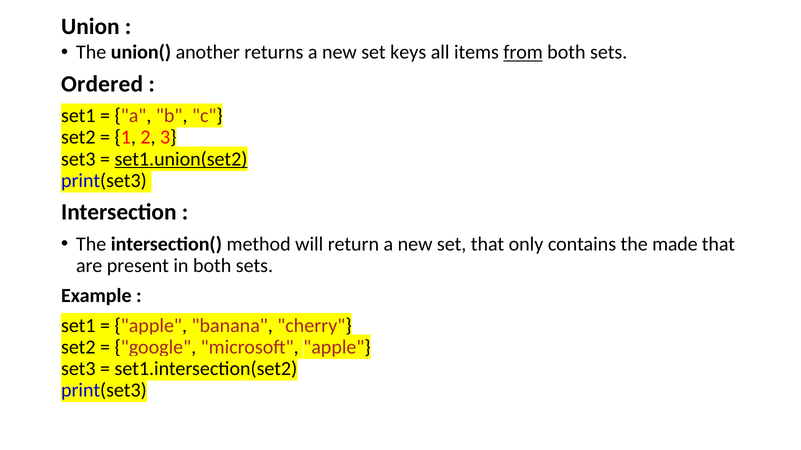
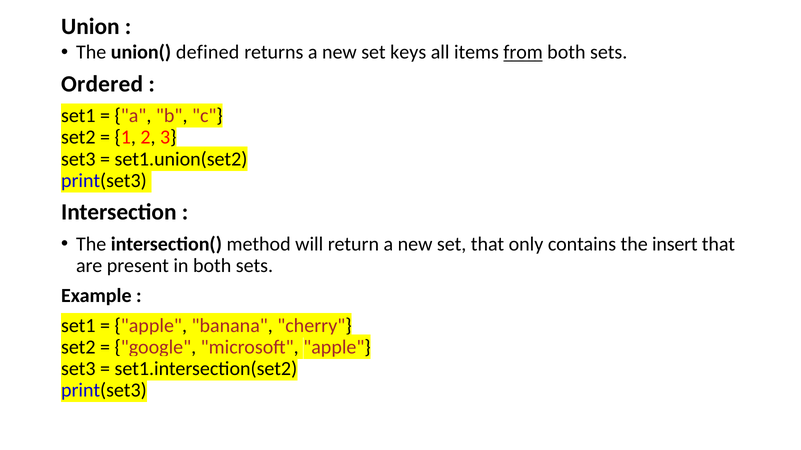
another: another -> defined
set1.union(set2 underline: present -> none
made: made -> insert
